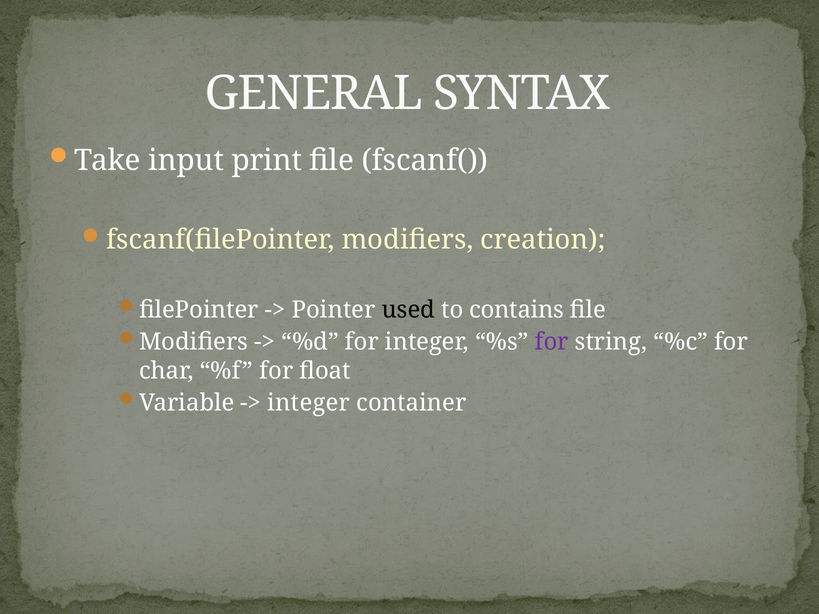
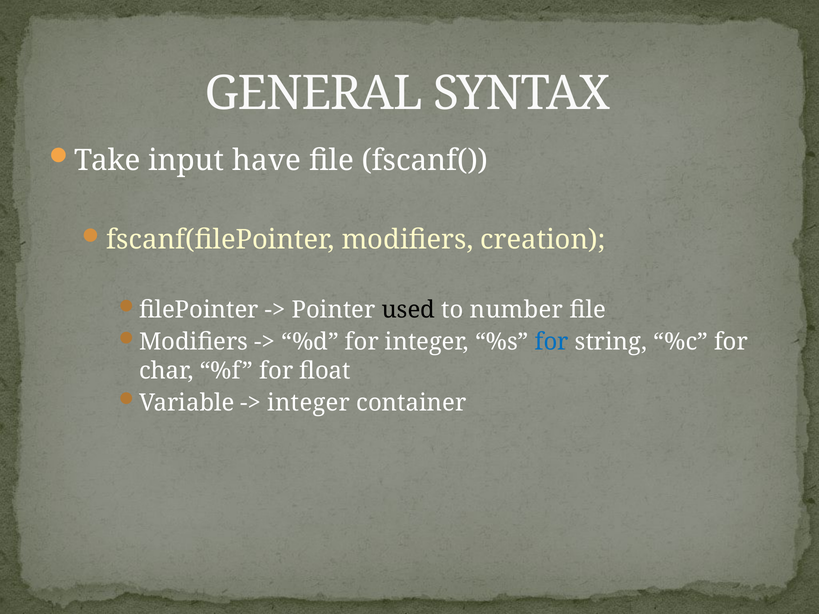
print: print -> have
contains: contains -> number
for at (552, 342) colour: purple -> blue
